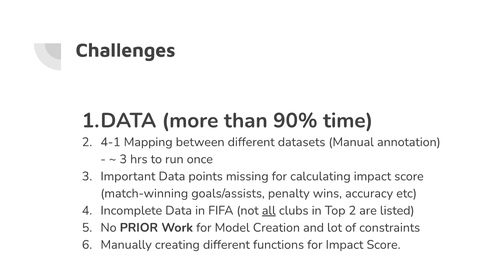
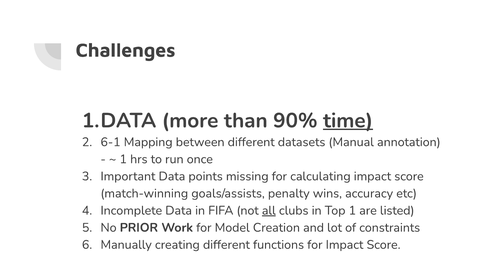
time underline: none -> present
4-1: 4-1 -> 6-1
3 at (123, 159): 3 -> 1
Top 2: 2 -> 1
